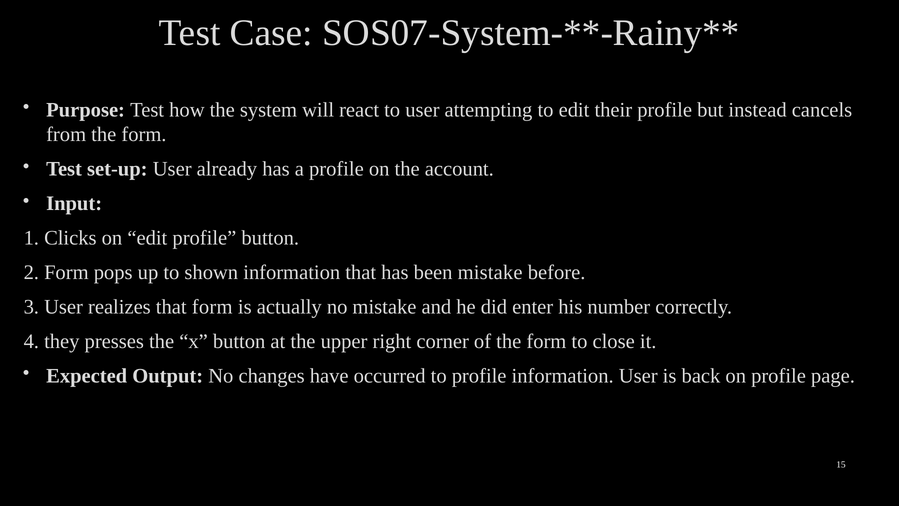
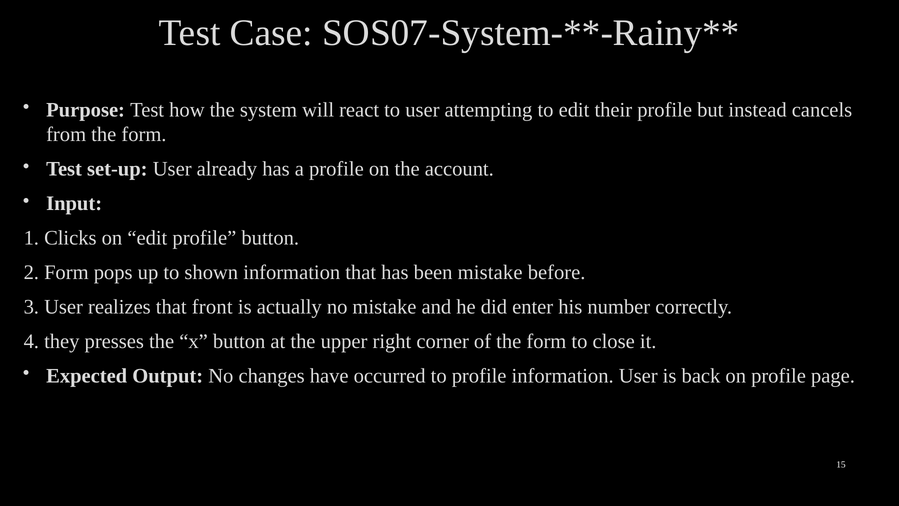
that form: form -> front
